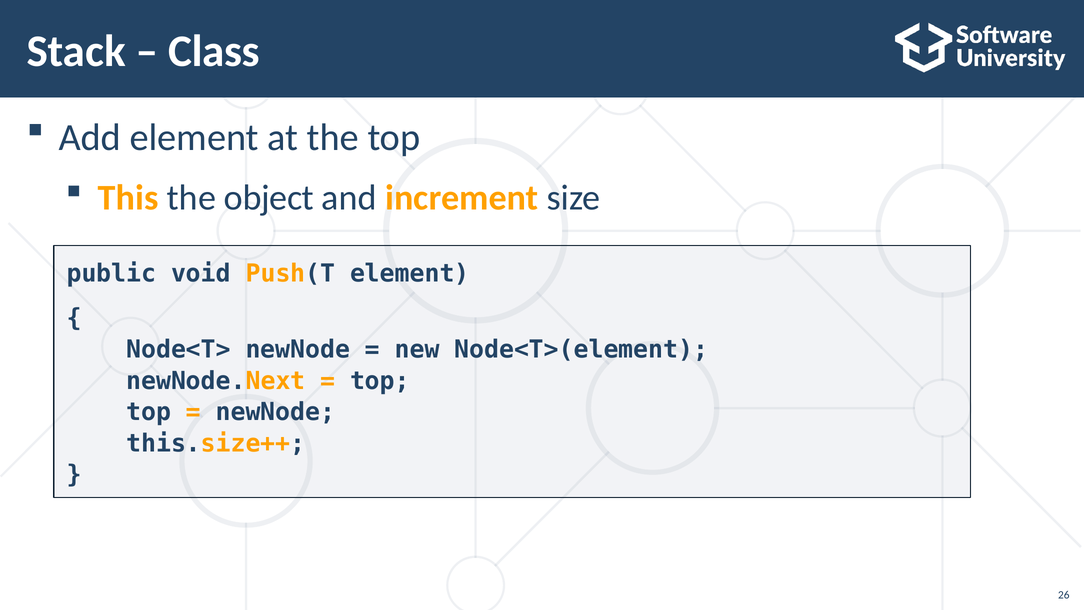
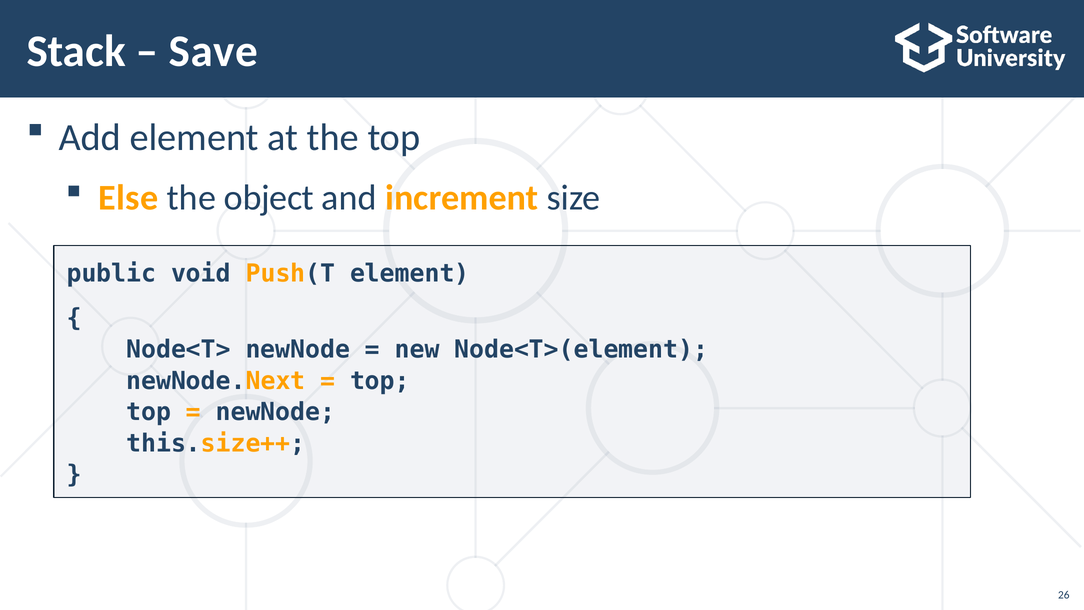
Class: Class -> Save
This: This -> Else
